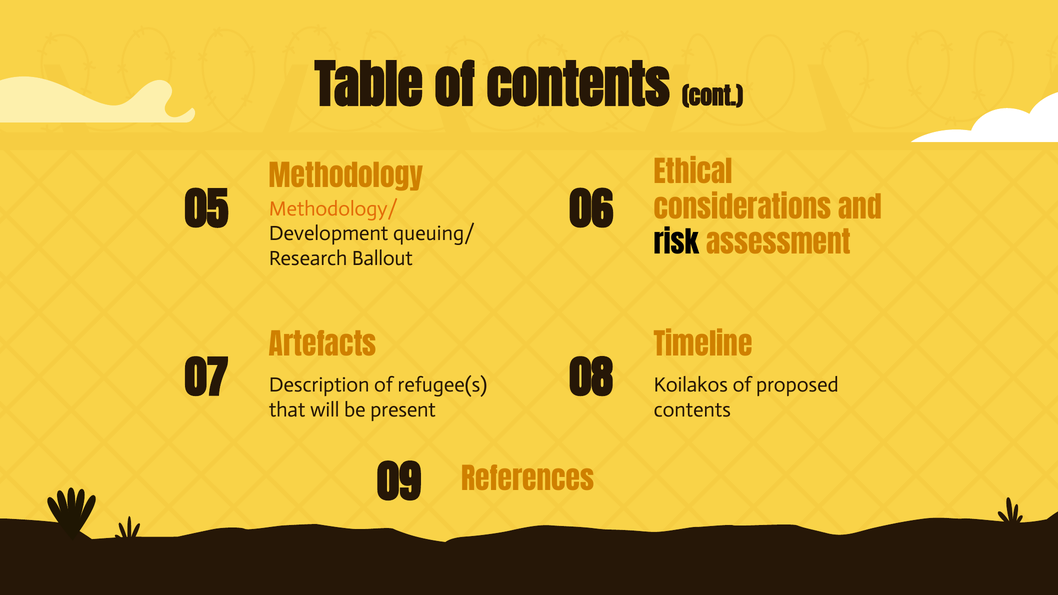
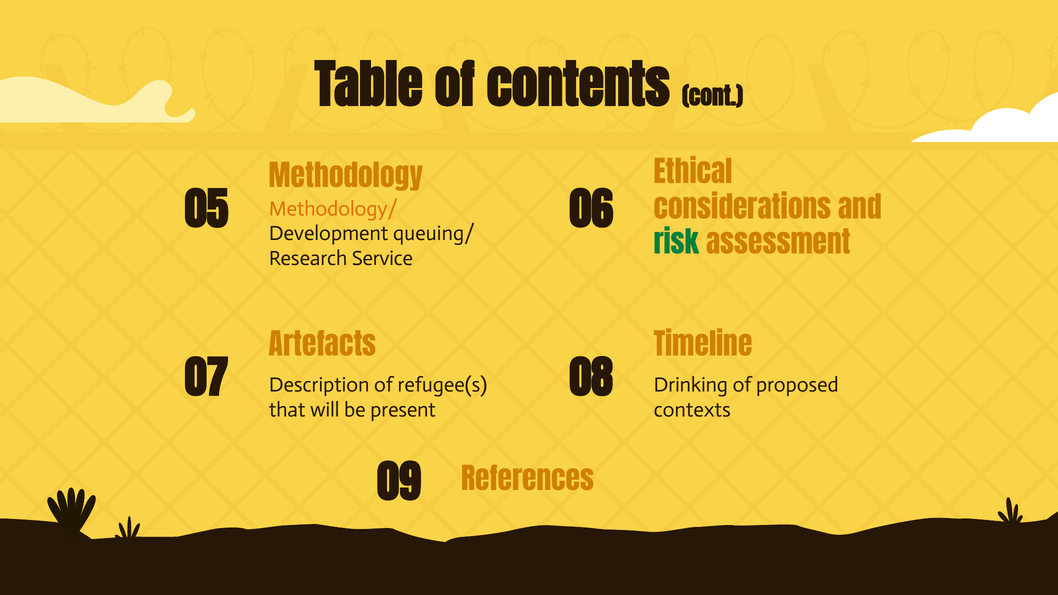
risk colour: black -> green
Ballout: Ballout -> Service
Koilakos: Koilakos -> Drinking
contents at (692, 410): contents -> contexts
